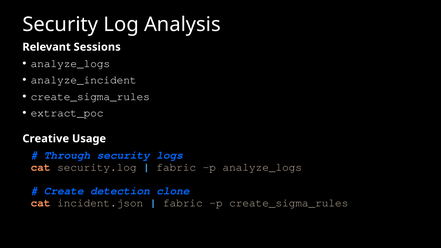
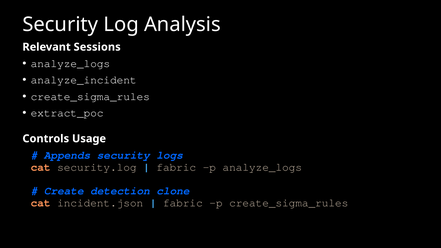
Creative: Creative -> Controls
Through: Through -> Appends
